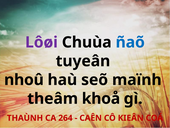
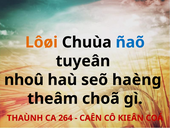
Lôøi colour: purple -> orange
maïnh: maïnh -> haèng
khoå: khoå -> choã
